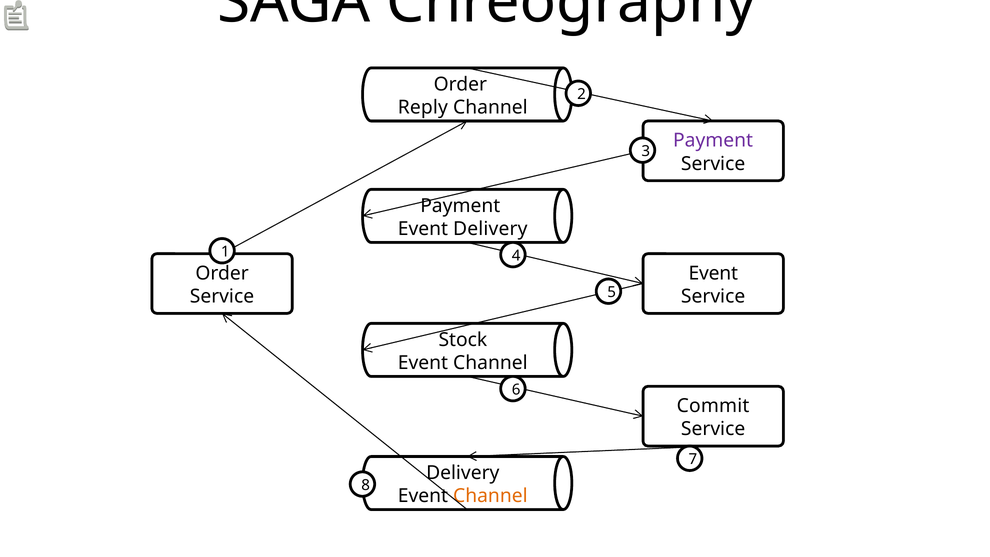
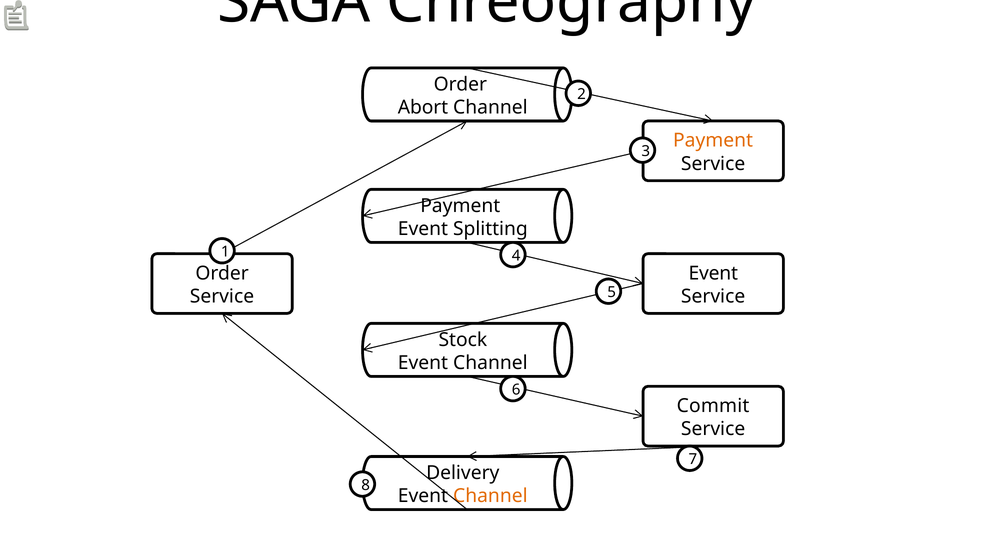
Reply: Reply -> Abort
Payment at (713, 141) colour: purple -> orange
Event Delivery: Delivery -> Splitting
